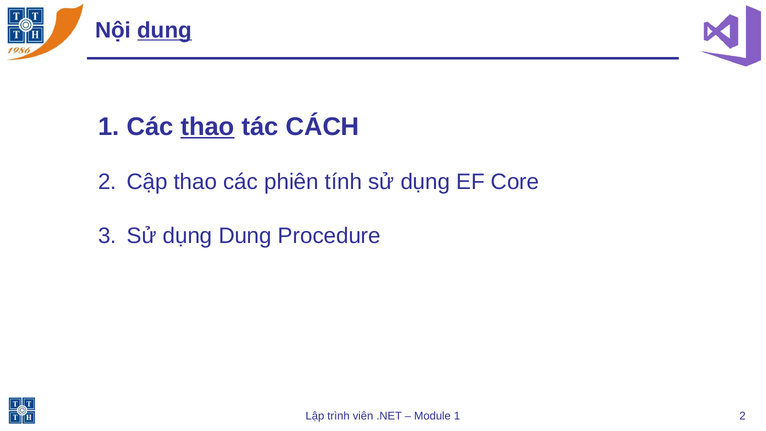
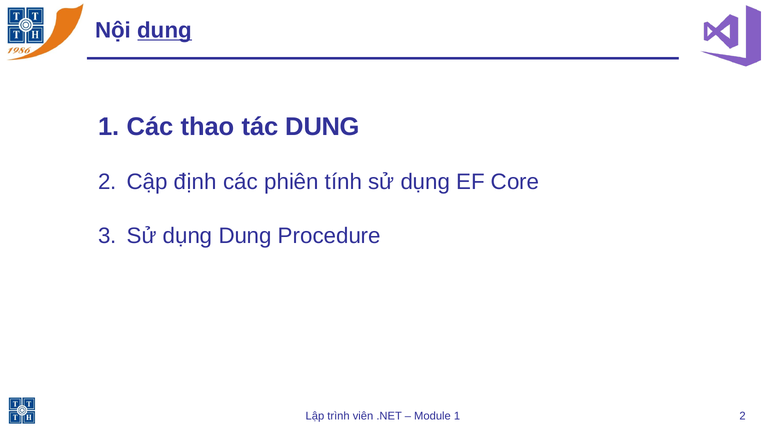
thao at (208, 127) underline: present -> none
tác CÁCH: CÁCH -> DUNG
Cập thao: thao -> định
